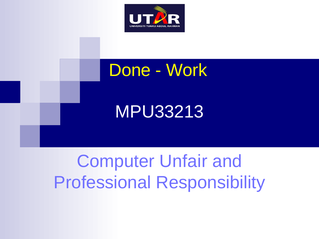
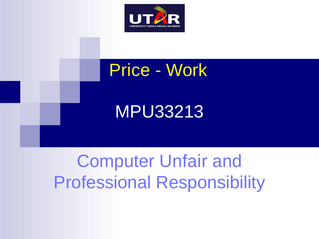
Done: Done -> Price
